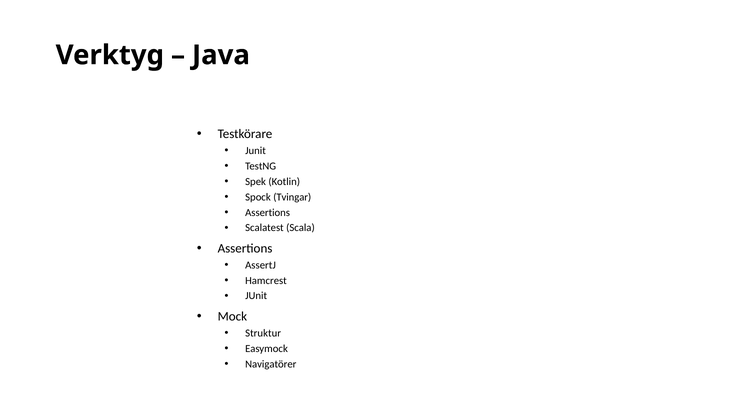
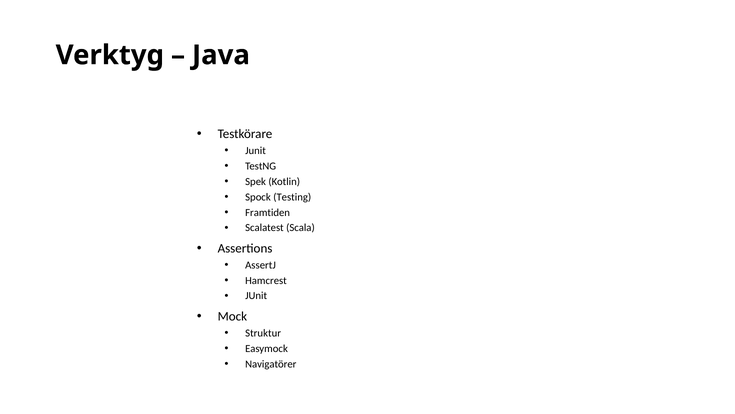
Tvingar: Tvingar -> Testing
Assertions at (268, 212): Assertions -> Framtiden
